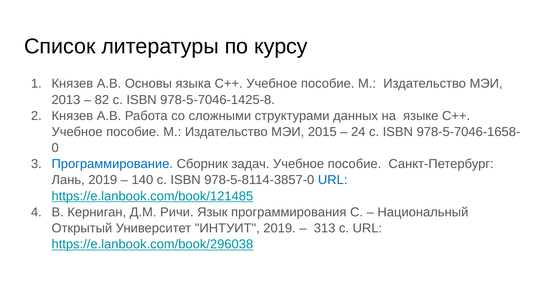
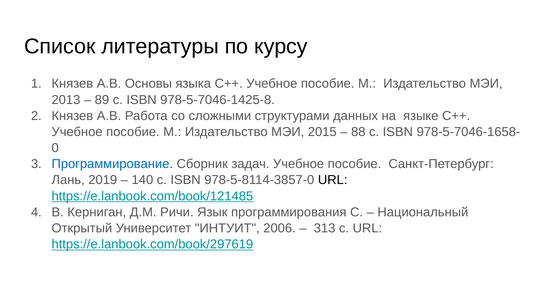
82: 82 -> 89
24: 24 -> 88
URL at (333, 180) colour: blue -> black
ИНТУИТ 2019: 2019 -> 2006
https://e.lanbook.com/book/296038: https://e.lanbook.com/book/296038 -> https://e.lanbook.com/book/297619
